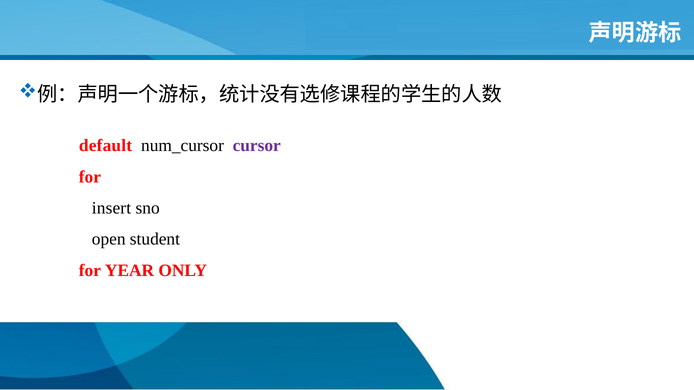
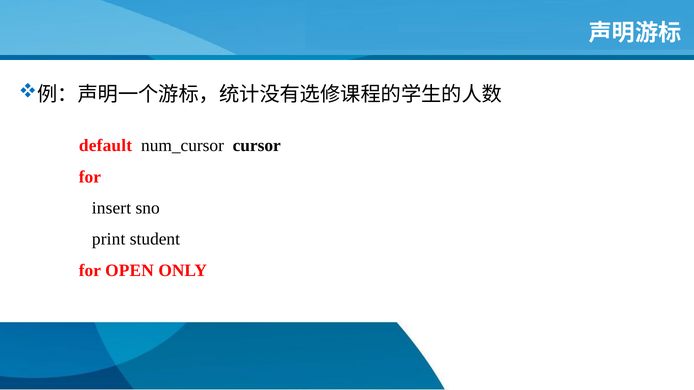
cursor colour: purple -> black
open: open -> print
YEAR: YEAR -> OPEN
